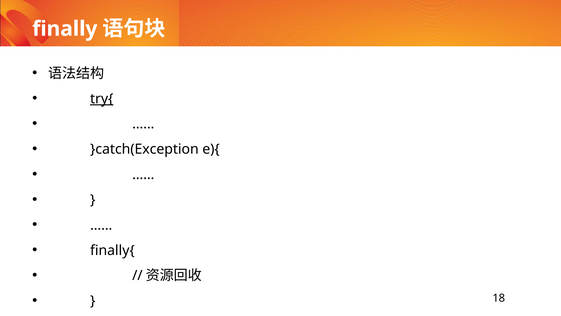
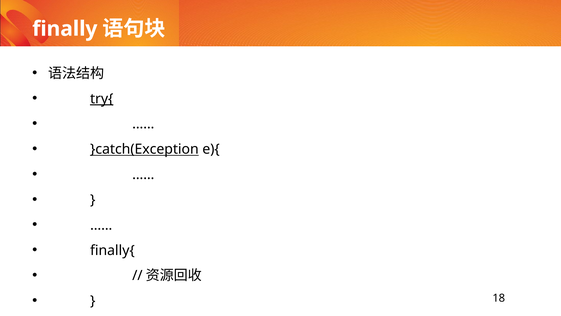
}catch(Exception underline: none -> present
